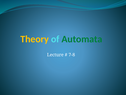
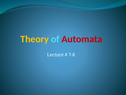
Automata colour: green -> red
